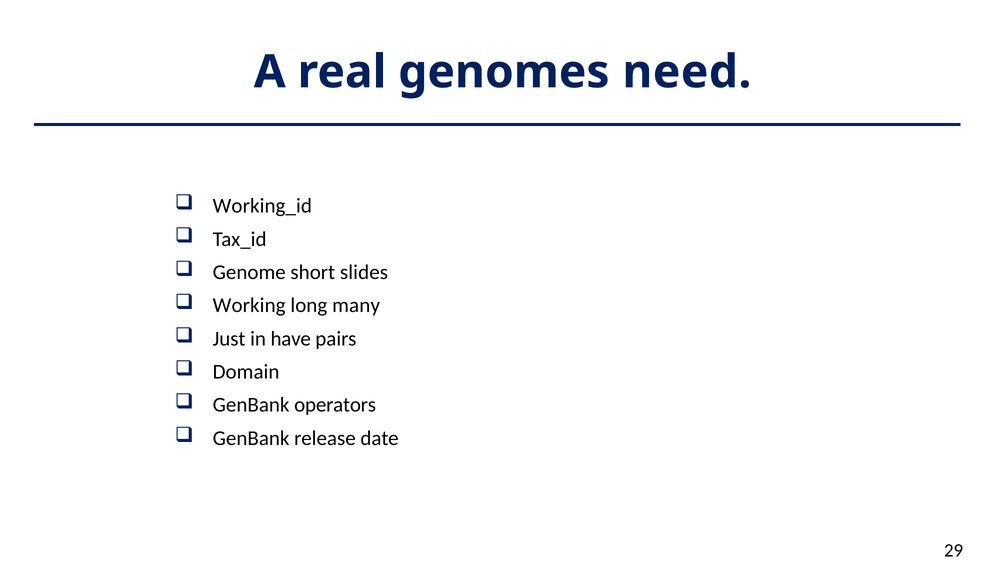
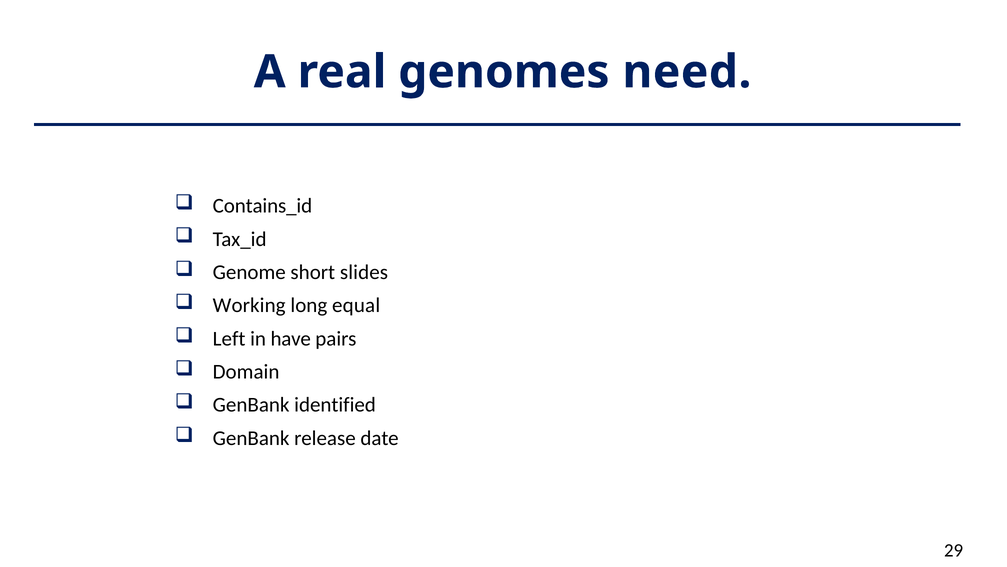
Working_id: Working_id -> Contains_id
many: many -> equal
Just: Just -> Left
operators: operators -> identified
